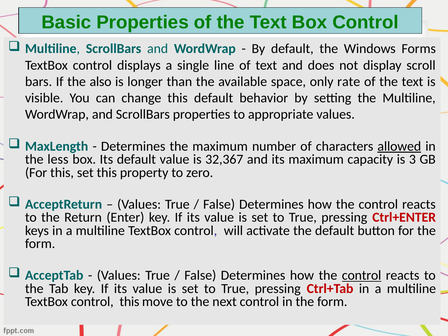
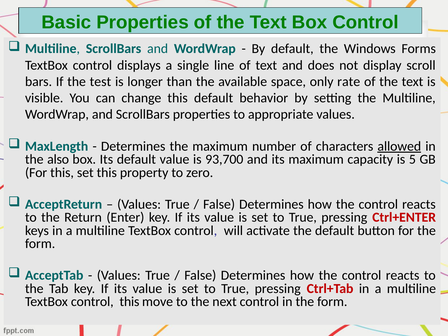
also: also -> test
less: less -> also
32,367: 32,367 -> 93,700
3: 3 -> 5
control at (362, 275) underline: present -> none
